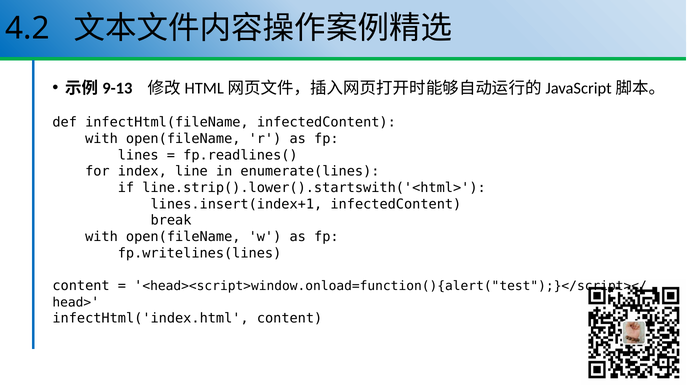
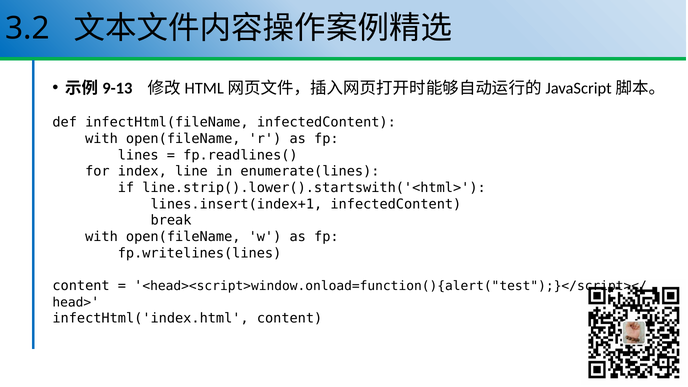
4.2: 4.2 -> 3.2
